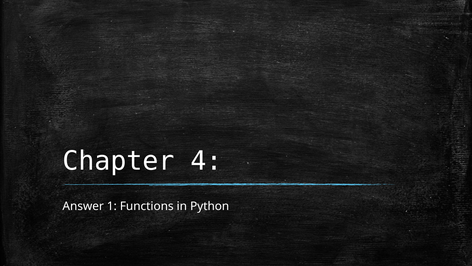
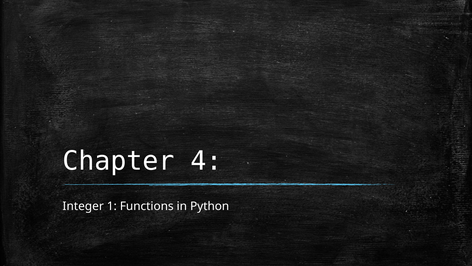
Answer: Answer -> Integer
